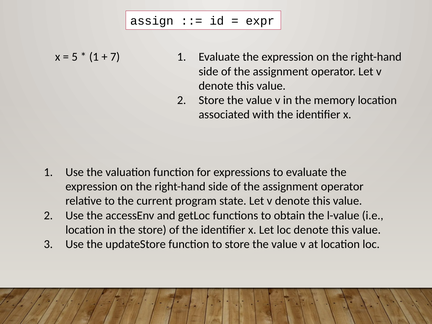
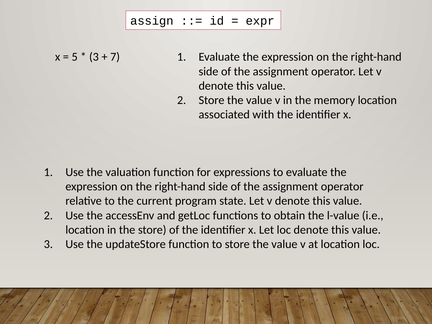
1 at (94, 57): 1 -> 3
